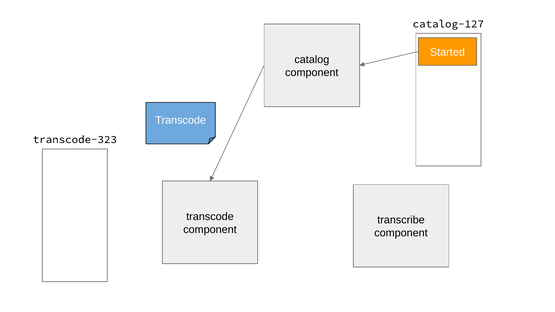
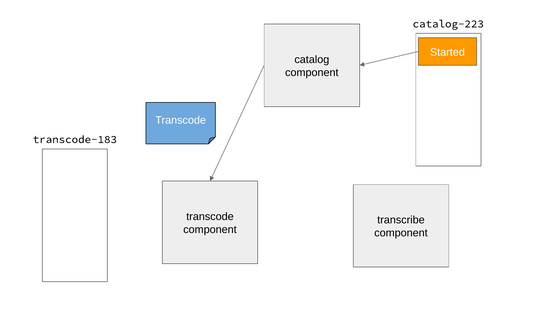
catalog-127: catalog-127 -> catalog-223
transcode-323: transcode-323 -> transcode-183
